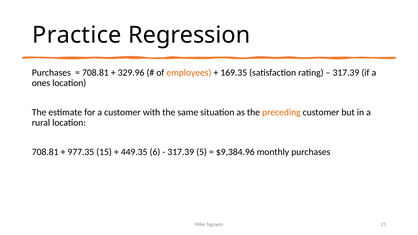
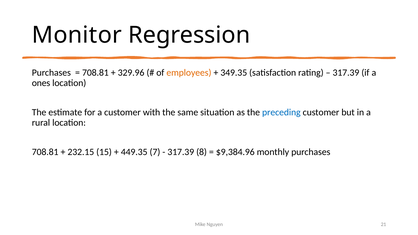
Practice: Practice -> Monitor
169.35: 169.35 -> 349.35
preceding colour: orange -> blue
977.35: 977.35 -> 232.15
6: 6 -> 7
5: 5 -> 8
